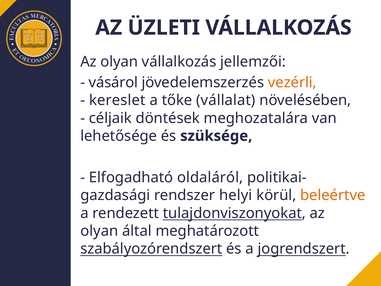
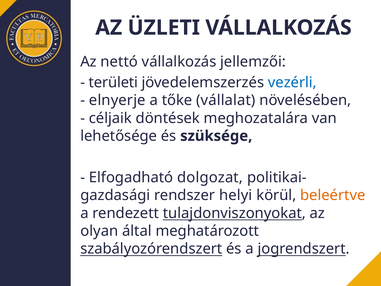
olyan at (119, 62): olyan -> nettó
vásárol: vásárol -> területi
vezérli colour: orange -> blue
kereslet: kereslet -> elnyerje
oldaláról: oldaláról -> dolgozat
